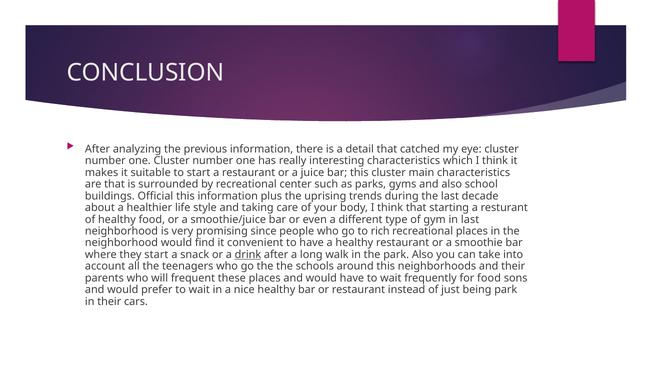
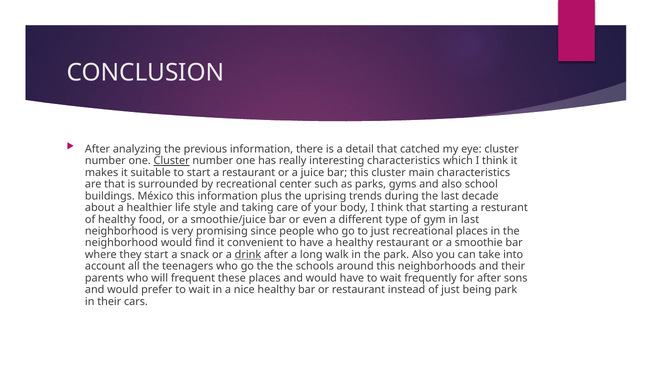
Cluster at (172, 161) underline: none -> present
Official: Official -> México
to rich: rich -> just
for food: food -> after
